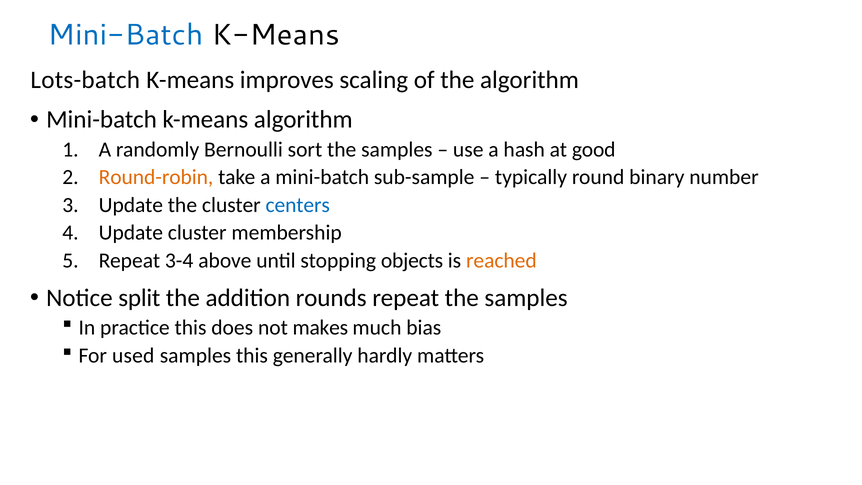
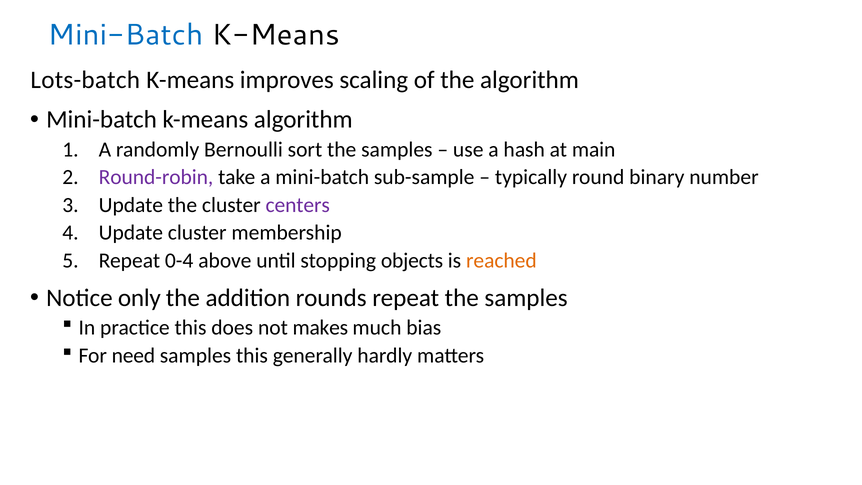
good: good -> main
Round-robin colour: orange -> purple
centers colour: blue -> purple
3-4: 3-4 -> 0-4
split: split -> only
used: used -> need
